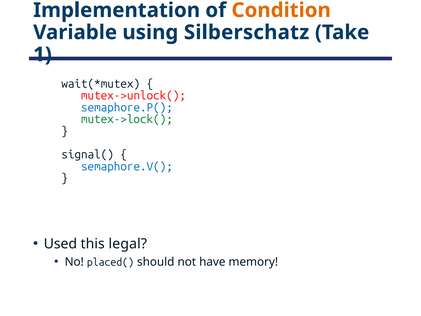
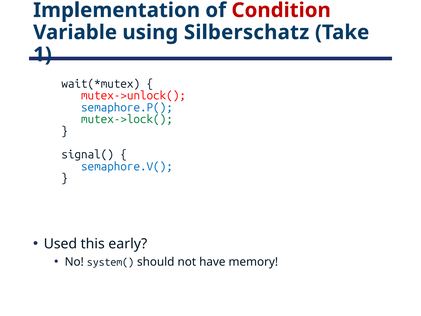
Condition colour: orange -> red
legal: legal -> early
placed(: placed( -> system(
